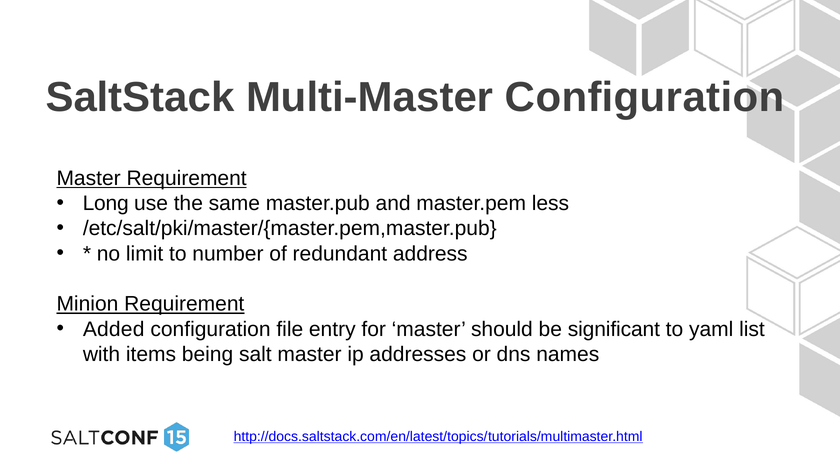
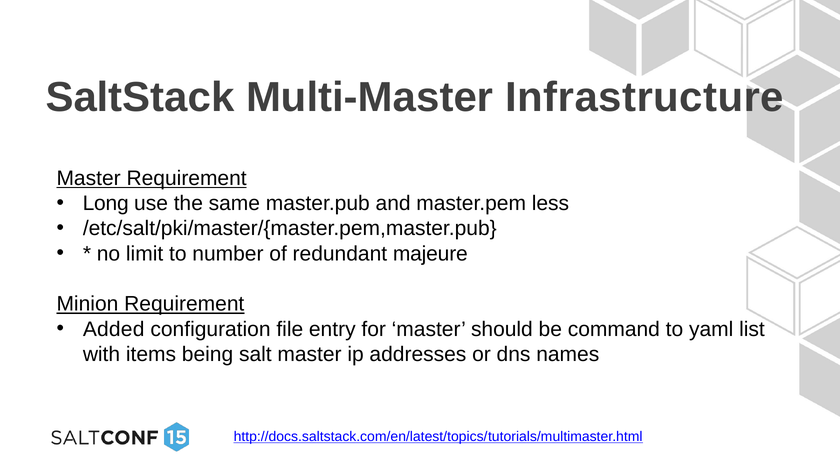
Multi-Master Configuration: Configuration -> Infrastructure
address: address -> majeure
significant: significant -> command
